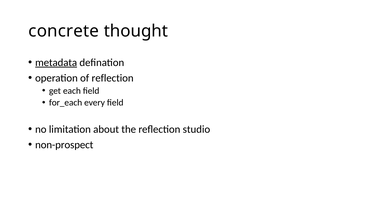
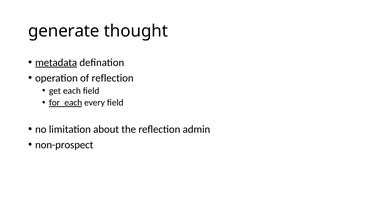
concrete: concrete -> generate
for_each underline: none -> present
studio: studio -> admin
